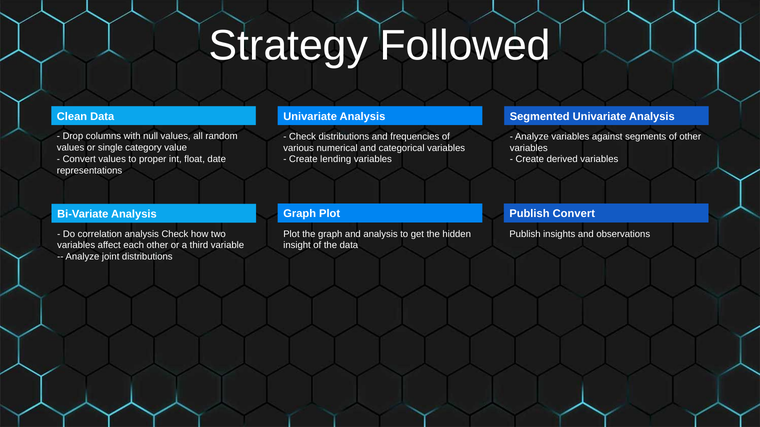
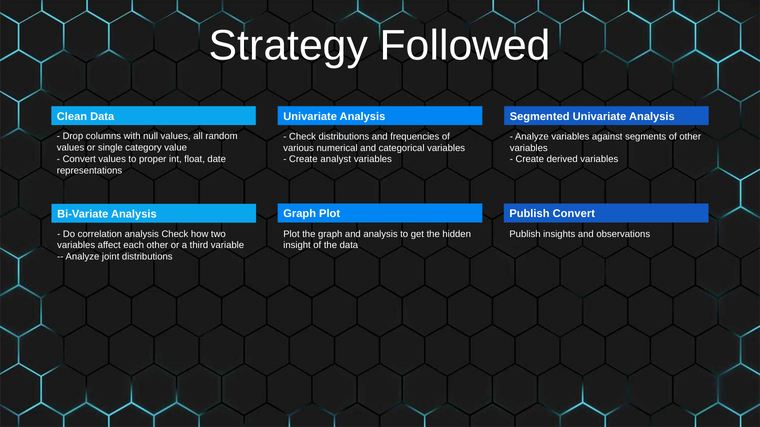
lending: lending -> analyst
